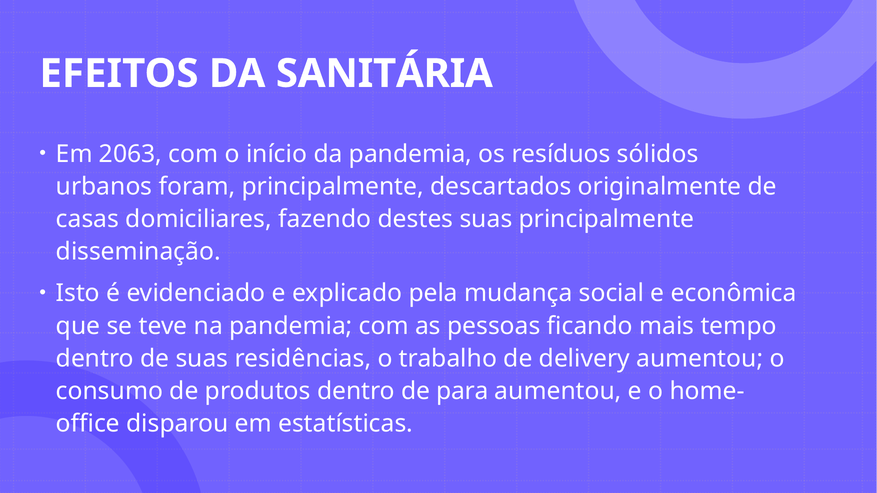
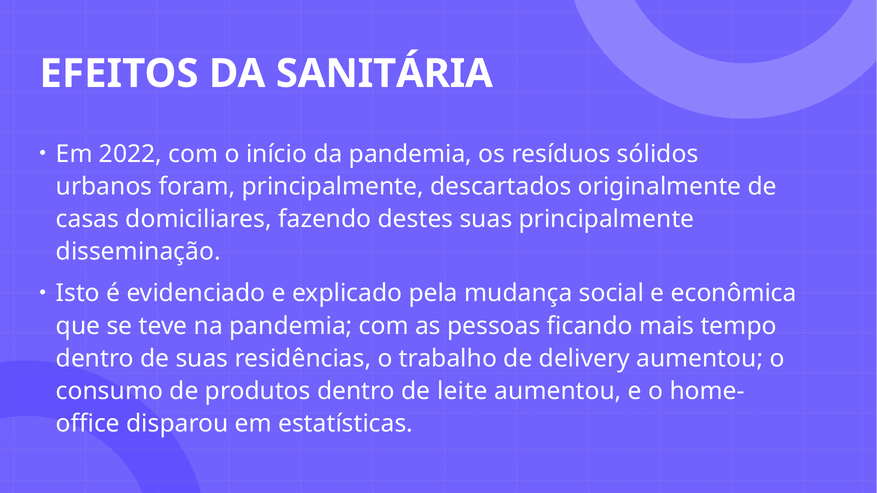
2063: 2063 -> 2022
para: para -> leite
